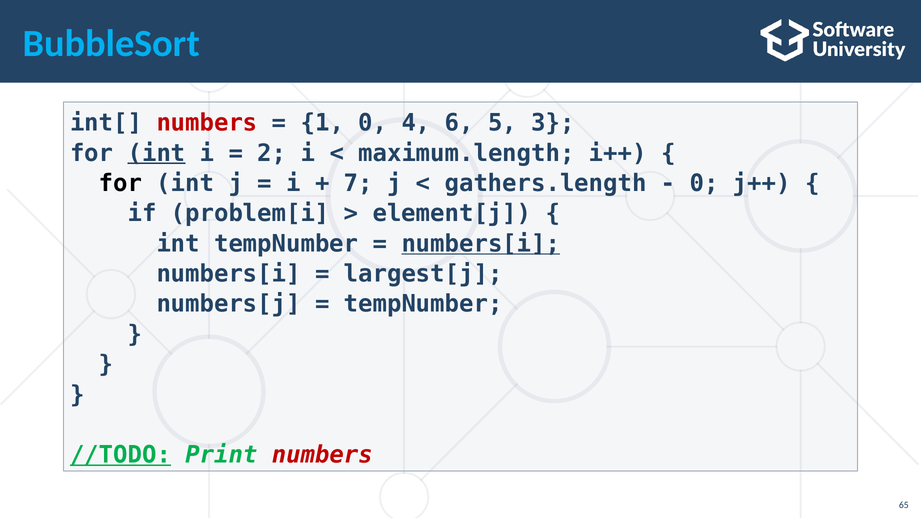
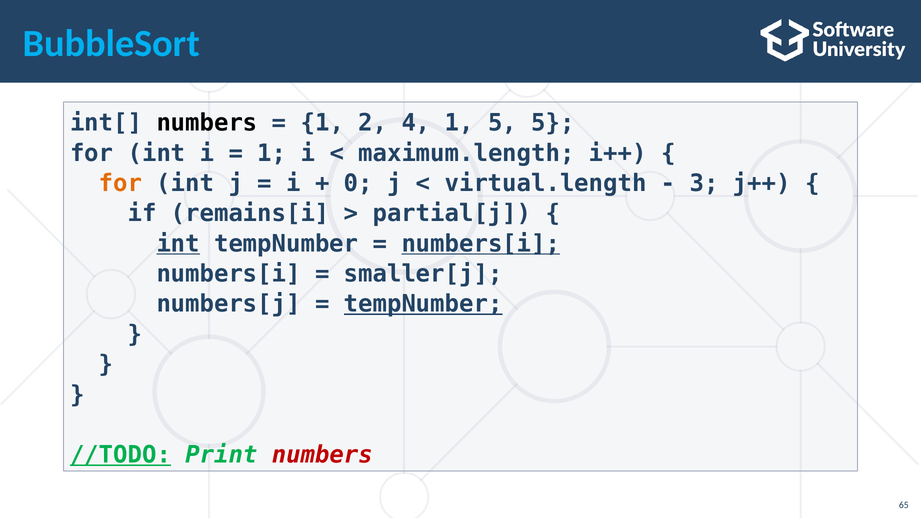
numbers at (207, 123) colour: red -> black
1 0: 0 -> 2
4 6: 6 -> 1
5 3: 3 -> 5
int at (157, 153) underline: present -> none
2 at (272, 153): 2 -> 1
for at (120, 183) colour: black -> orange
7: 7 -> 0
gathers.length: gathers.length -> virtual.length
0 at (704, 183): 0 -> 3
problem[i: problem[i -> remains[i
element[j: element[j -> partial[j
int at (178, 244) underline: none -> present
largest[j: largest[j -> smaller[j
tempNumber at (423, 304) underline: none -> present
